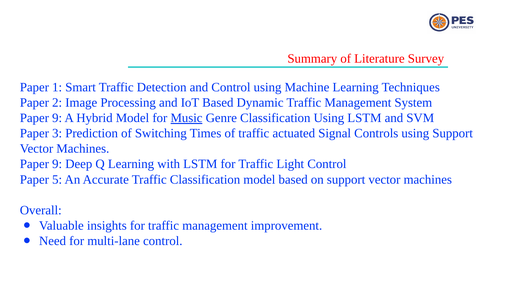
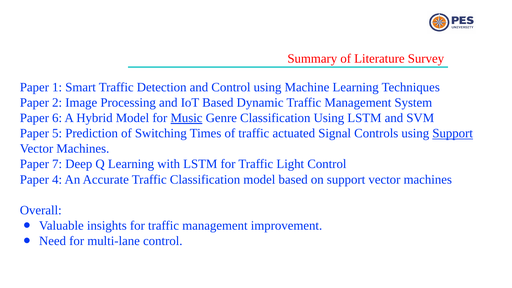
9 at (57, 118): 9 -> 6
3: 3 -> 5
Support at (453, 133) underline: none -> present
9 at (57, 164): 9 -> 7
5: 5 -> 4
